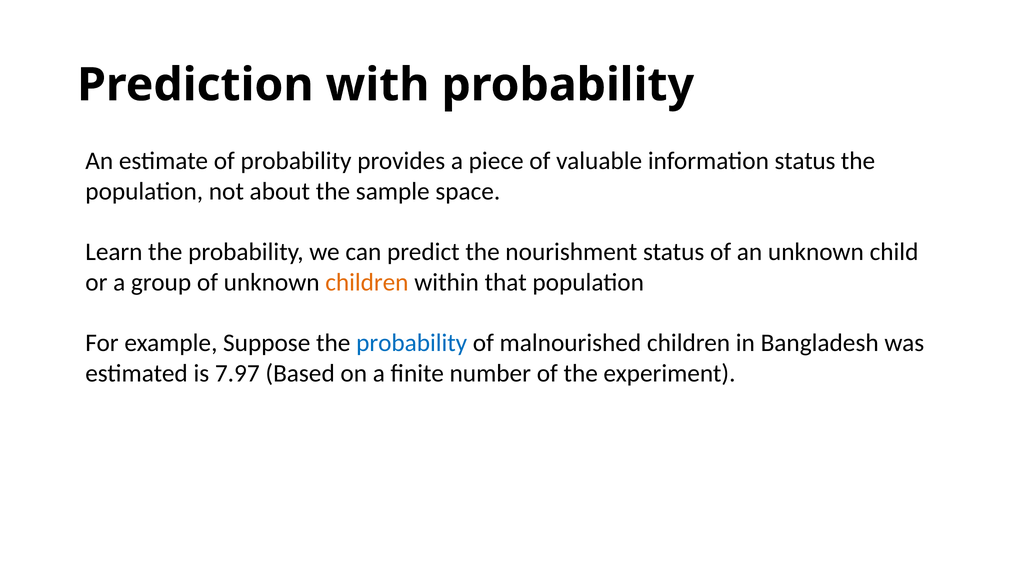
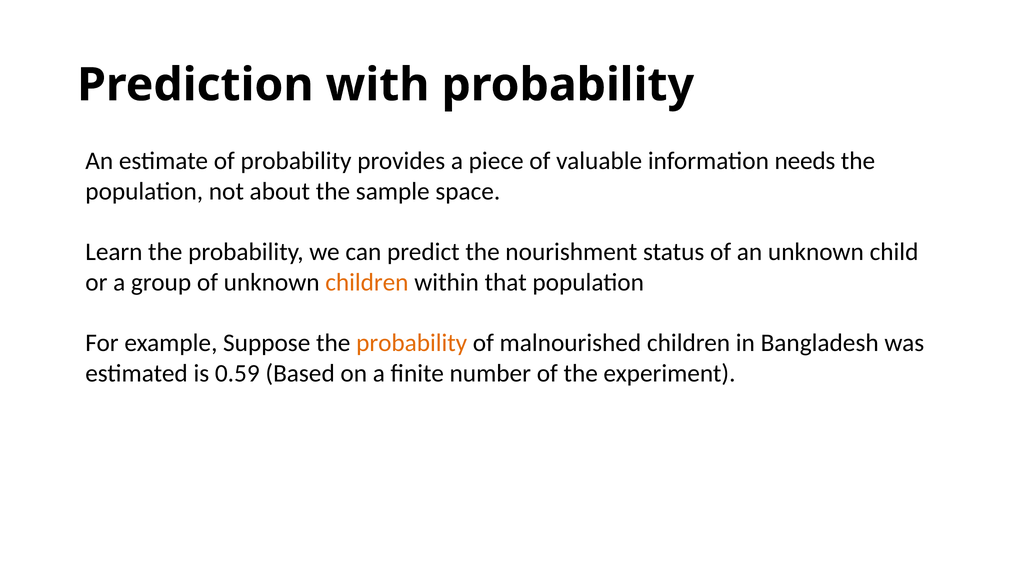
information status: status -> needs
probability at (412, 343) colour: blue -> orange
7.97: 7.97 -> 0.59
